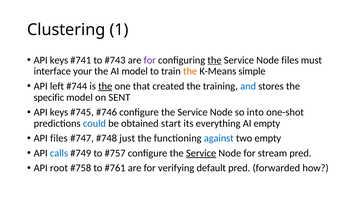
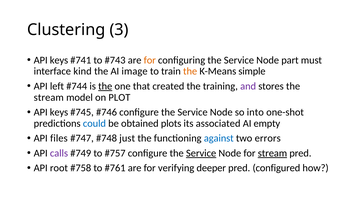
1: 1 -> 3
for at (150, 60) colour: purple -> orange
the at (215, 60) underline: present -> none
Node files: files -> part
your: your -> kind
AI model: model -> image
and colour: blue -> purple
specific at (49, 97): specific -> stream
SENT: SENT -> PLOT
start: start -> plots
everything: everything -> associated
two empty: empty -> errors
calls colour: blue -> purple
stream at (272, 153) underline: none -> present
default: default -> deeper
forwarded: forwarded -> configured
